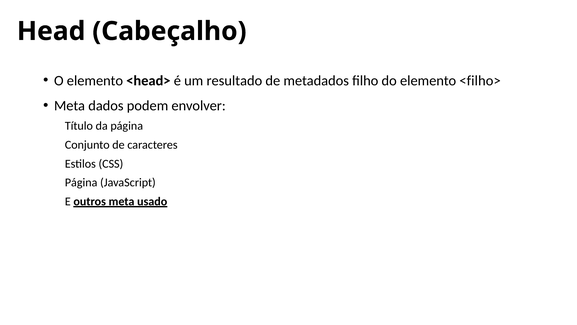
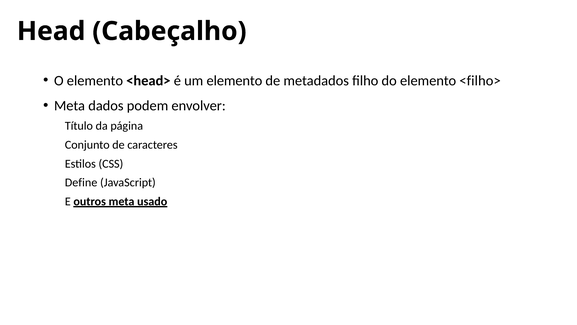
um resultado: resultado -> elemento
Página at (81, 182): Página -> Define
